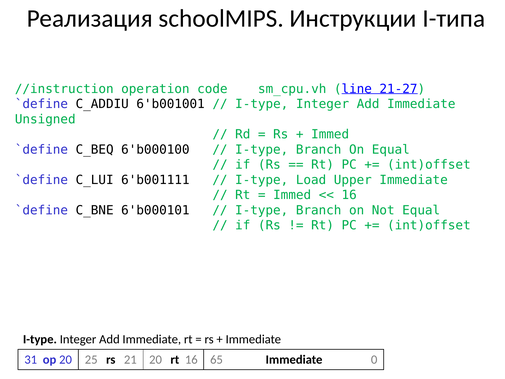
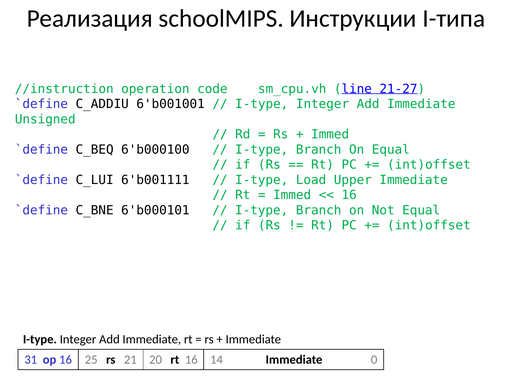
op 20: 20 -> 16
65: 65 -> 14
